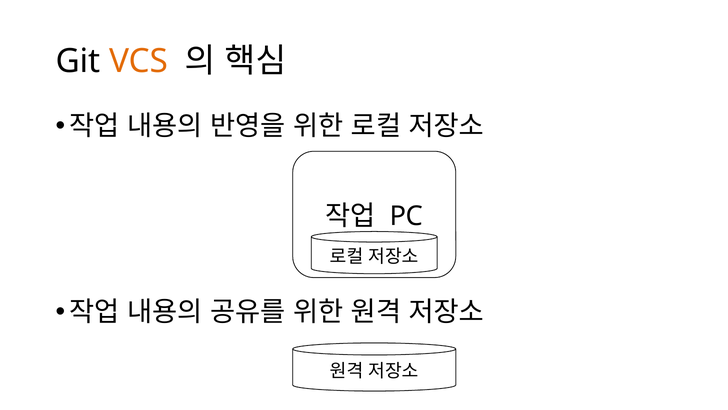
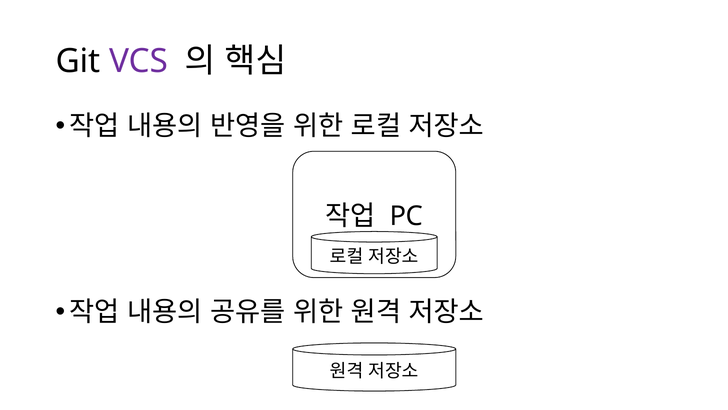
VCS colour: orange -> purple
